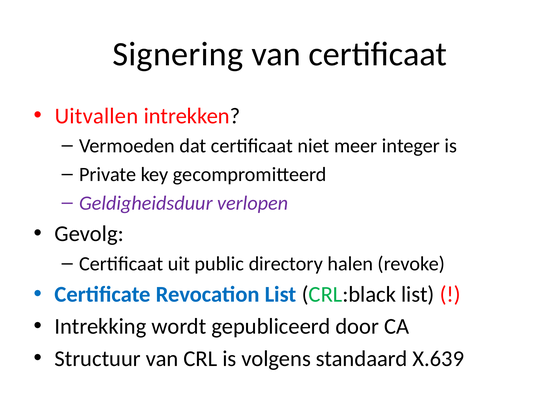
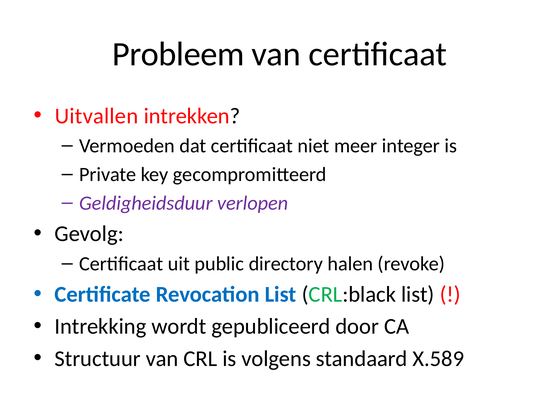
Signering: Signering -> Probleem
X.639: X.639 -> X.589
